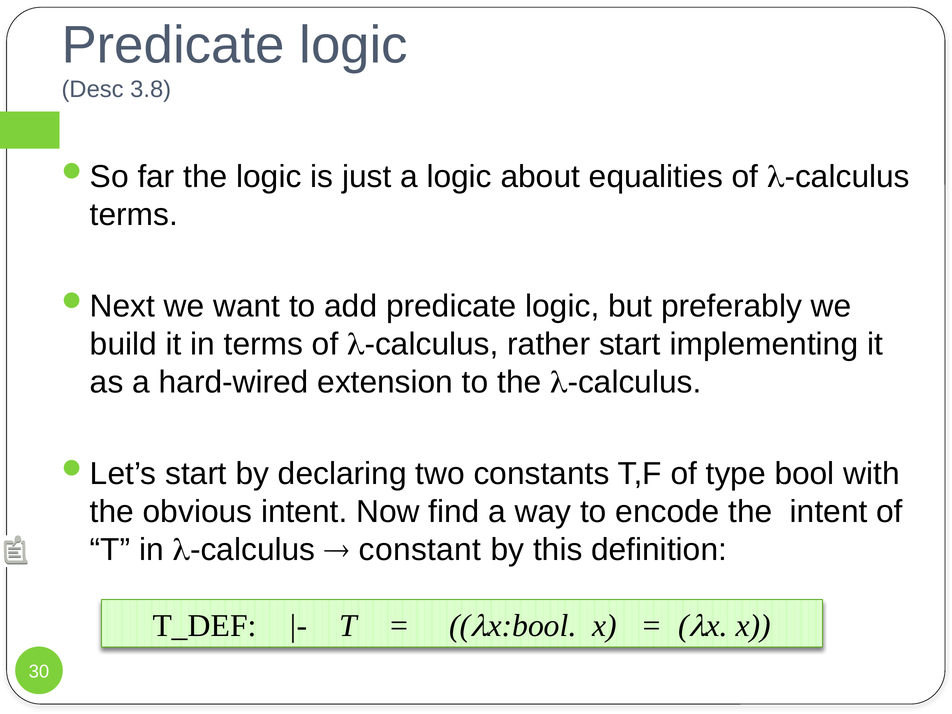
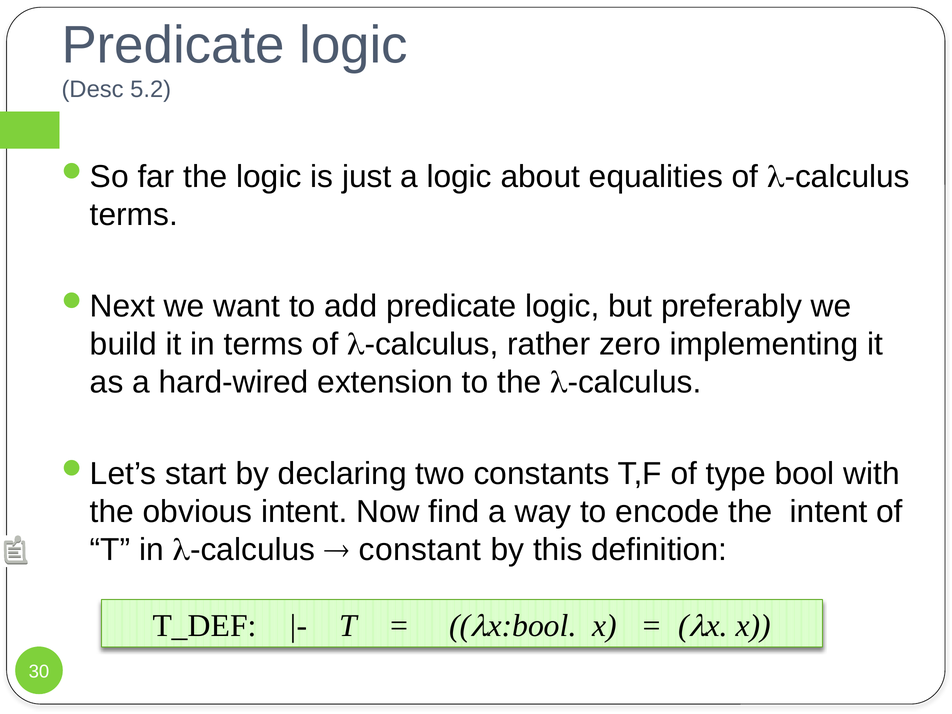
3.8: 3.8 -> 5.2
rather start: start -> zero
